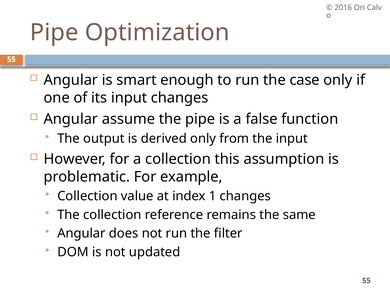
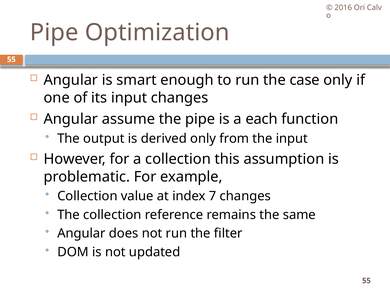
false: false -> each
1: 1 -> 7
